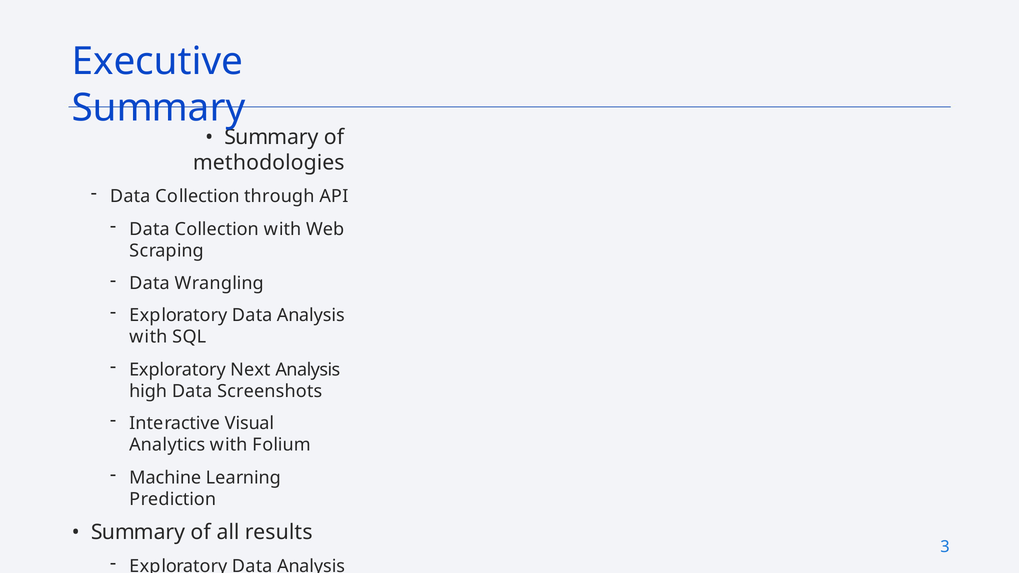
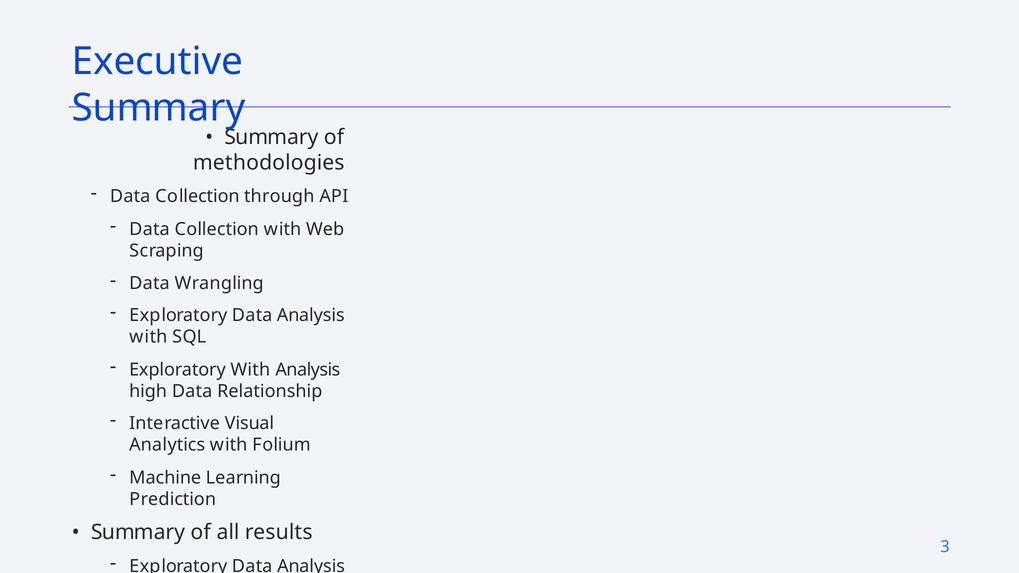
Exploratory Next: Next -> With
Data Screenshots: Screenshots -> Relationship
